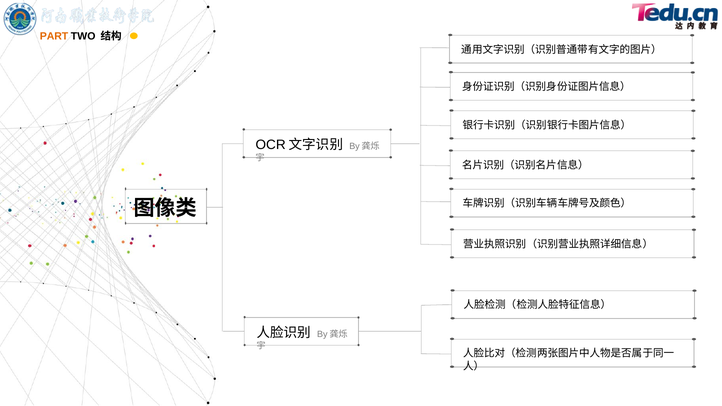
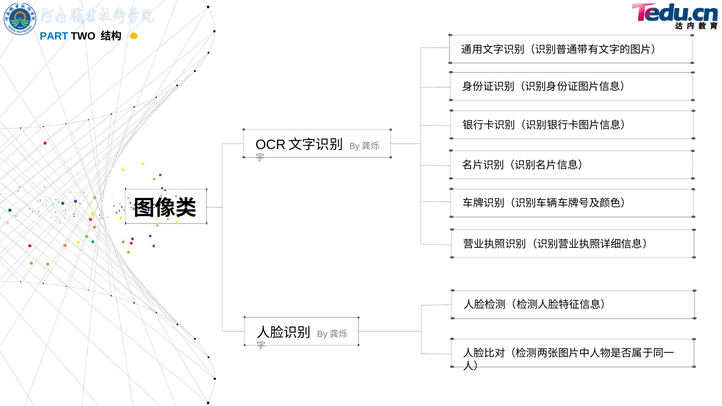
PART colour: orange -> blue
